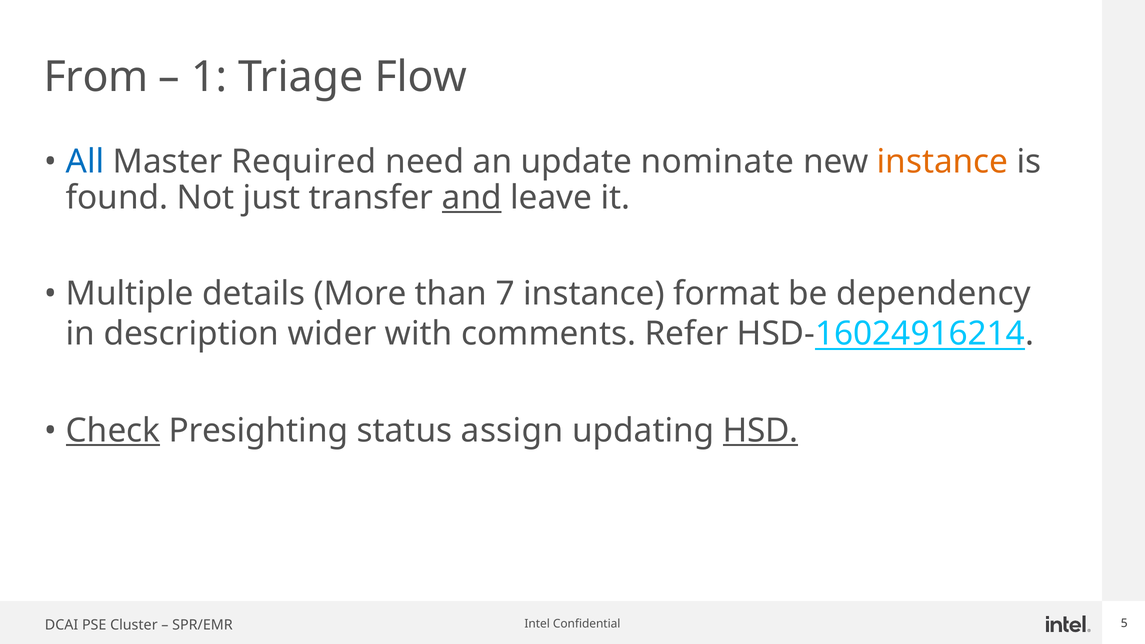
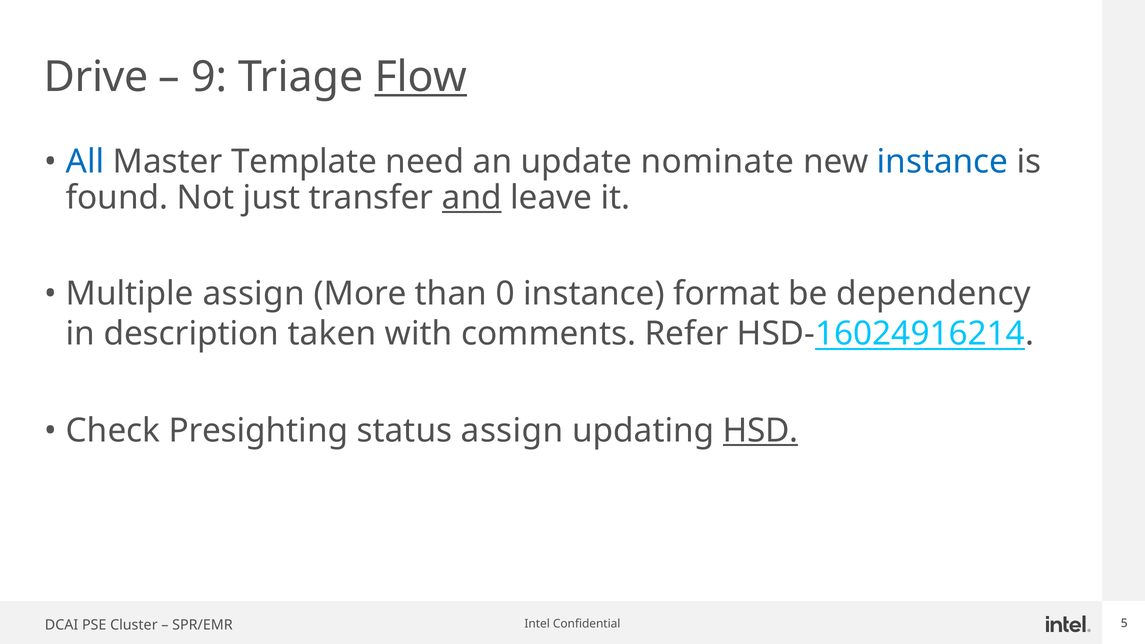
From: From -> Drive
1: 1 -> 9
Flow underline: none -> present
Required: Required -> Template
instance at (943, 162) colour: orange -> blue
Multiple details: details -> assign
7: 7 -> 0
wider: wider -> taken
Check underline: present -> none
